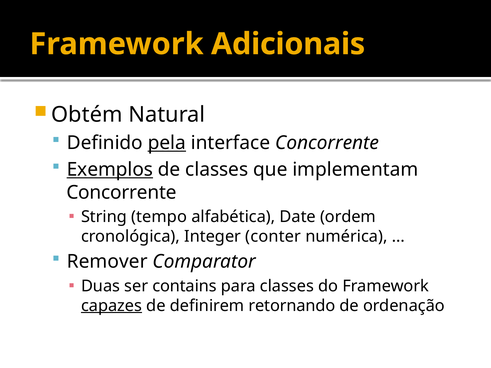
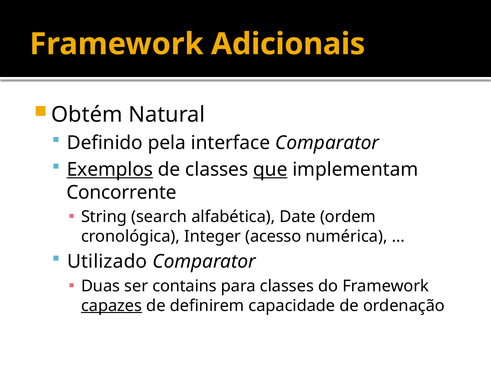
pela underline: present -> none
interface Concorrente: Concorrente -> Comparator
que underline: none -> present
tempo: tempo -> search
conter: conter -> acesso
Remover: Remover -> Utilizado
retornando: retornando -> capacidade
